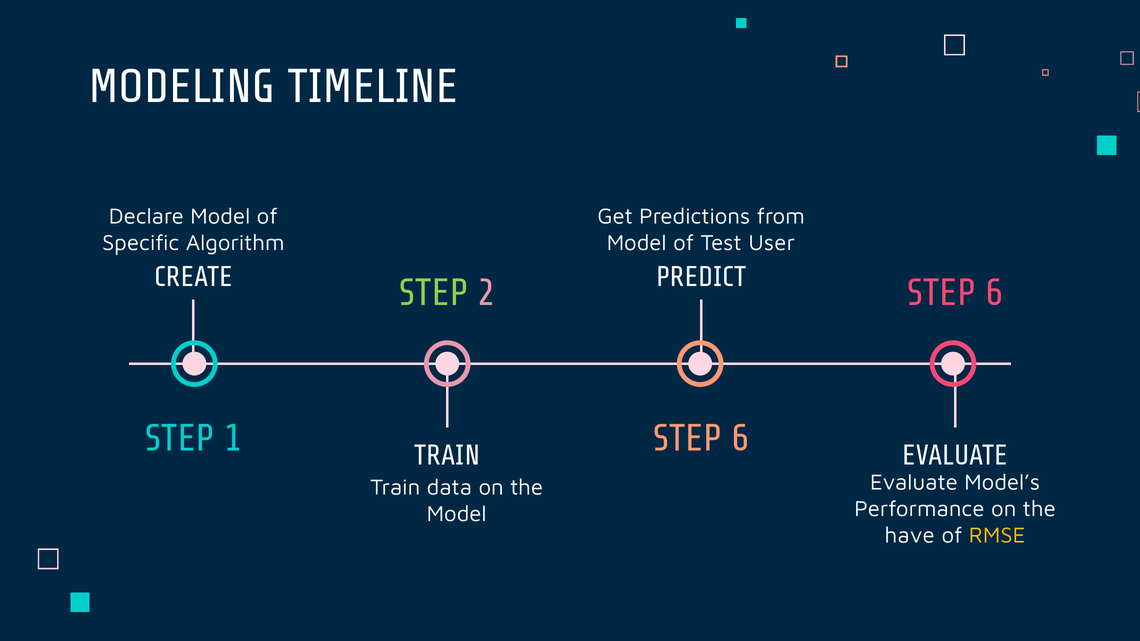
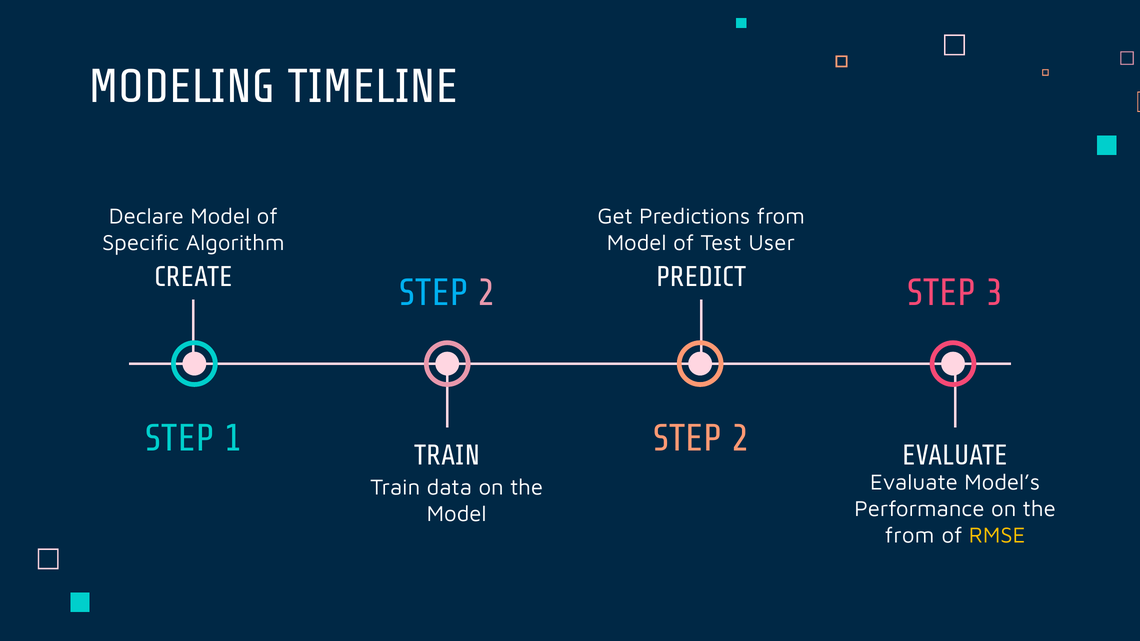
STEP at (433, 293) colour: light green -> light blue
6 at (995, 293): 6 -> 3
6 at (741, 439): 6 -> 2
have at (910, 536): have -> from
